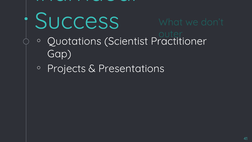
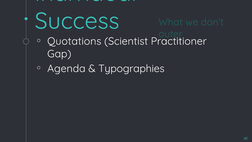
Projects: Projects -> Agenda
Presentations: Presentations -> Typographies
